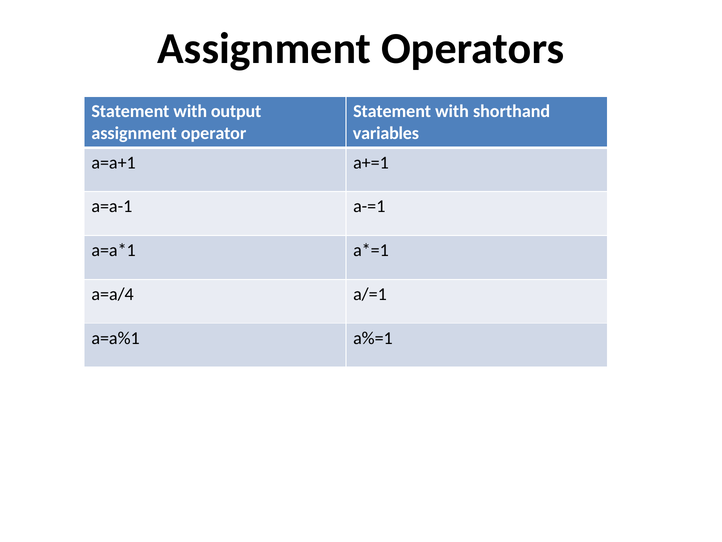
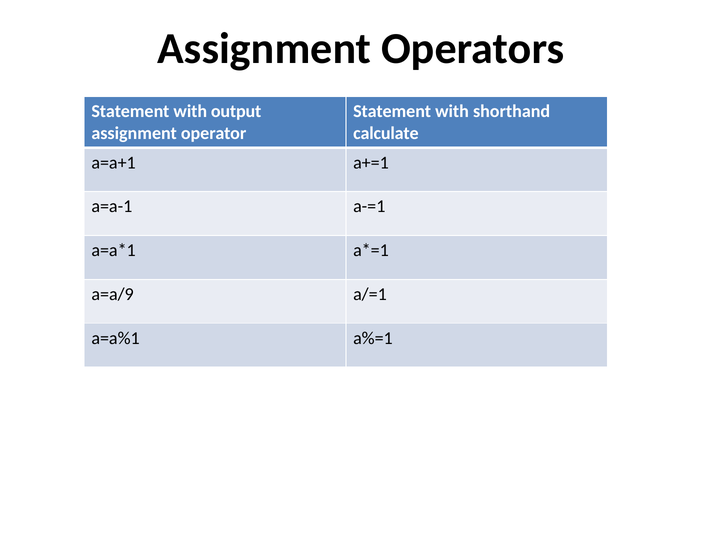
variables: variables -> calculate
a=a/4: a=a/4 -> a=a/9
